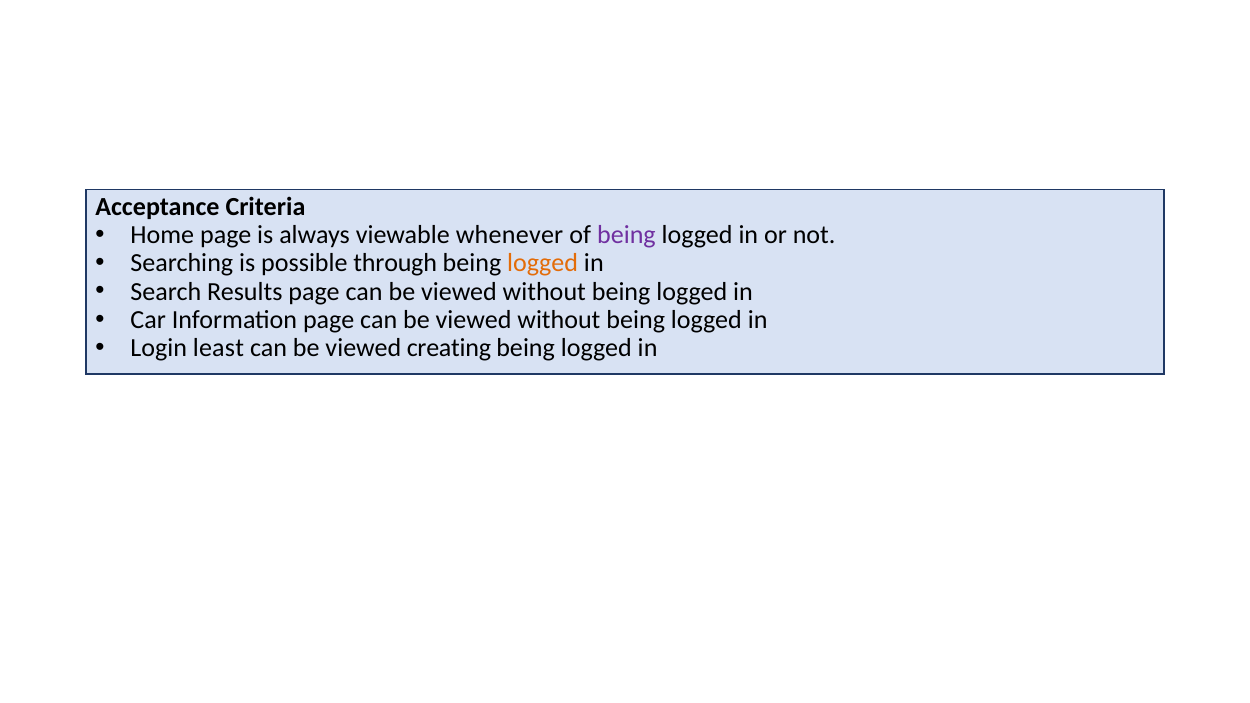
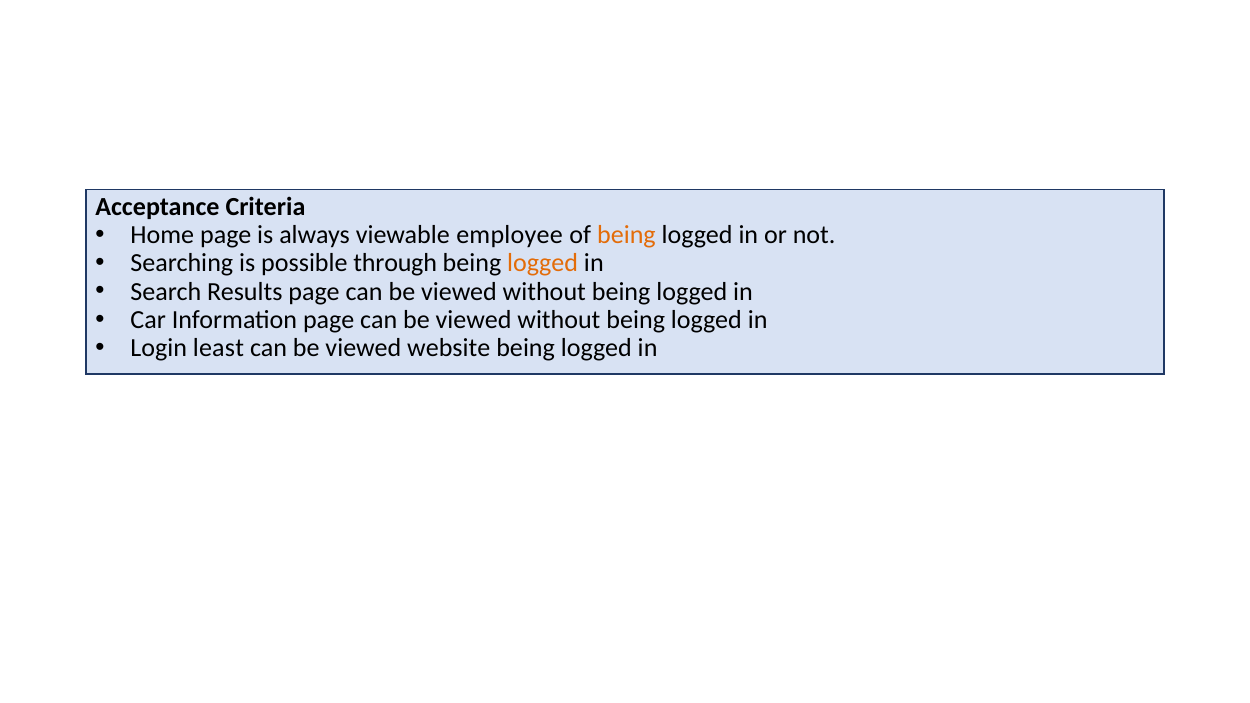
whenever: whenever -> employee
being at (626, 235) colour: purple -> orange
creating: creating -> website
